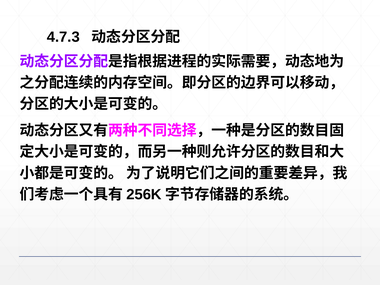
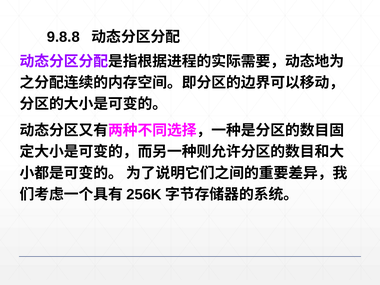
4.7.3: 4.7.3 -> 9.8.8
